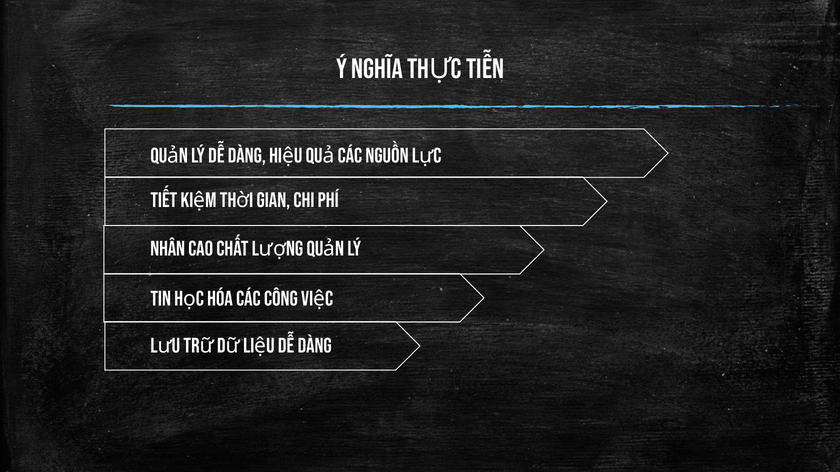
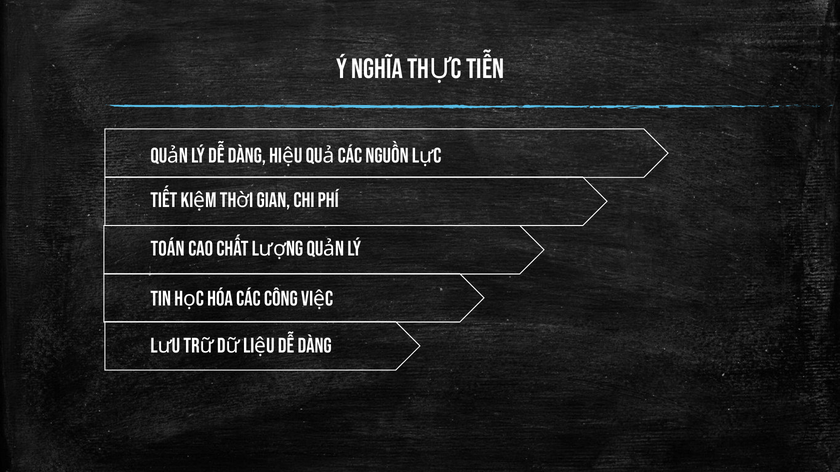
Nhân: Nhân -> Toán
